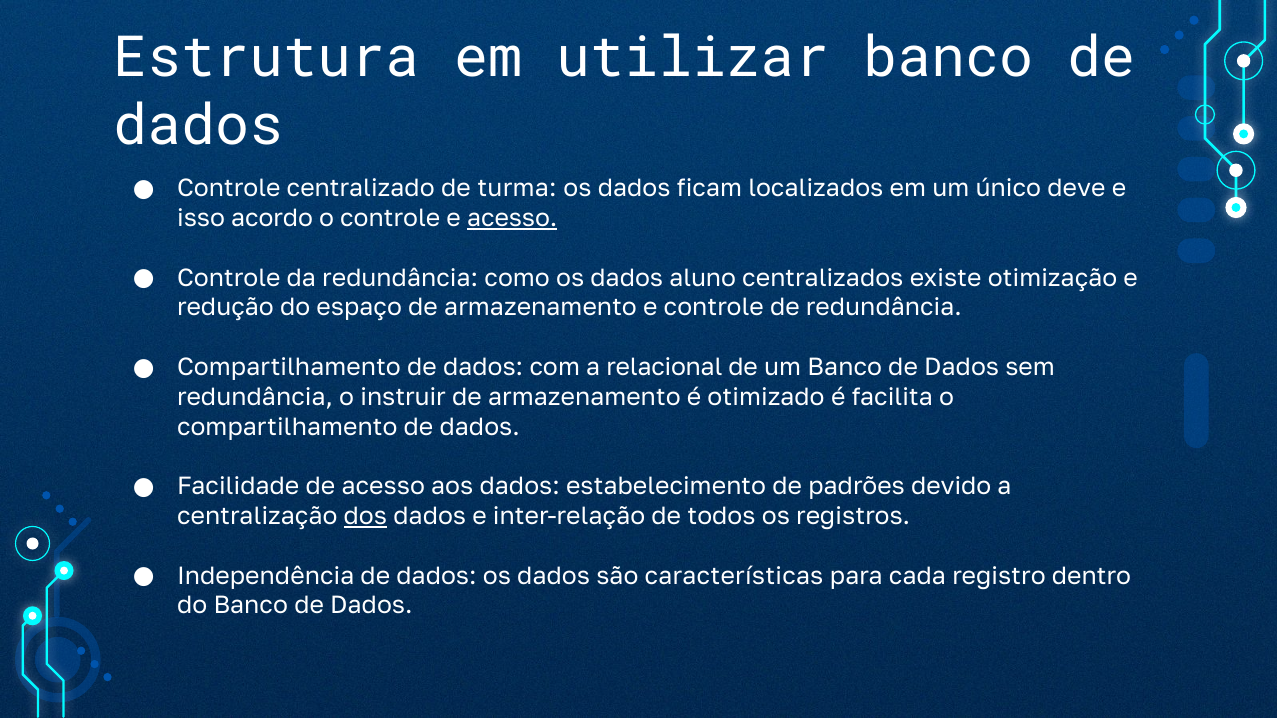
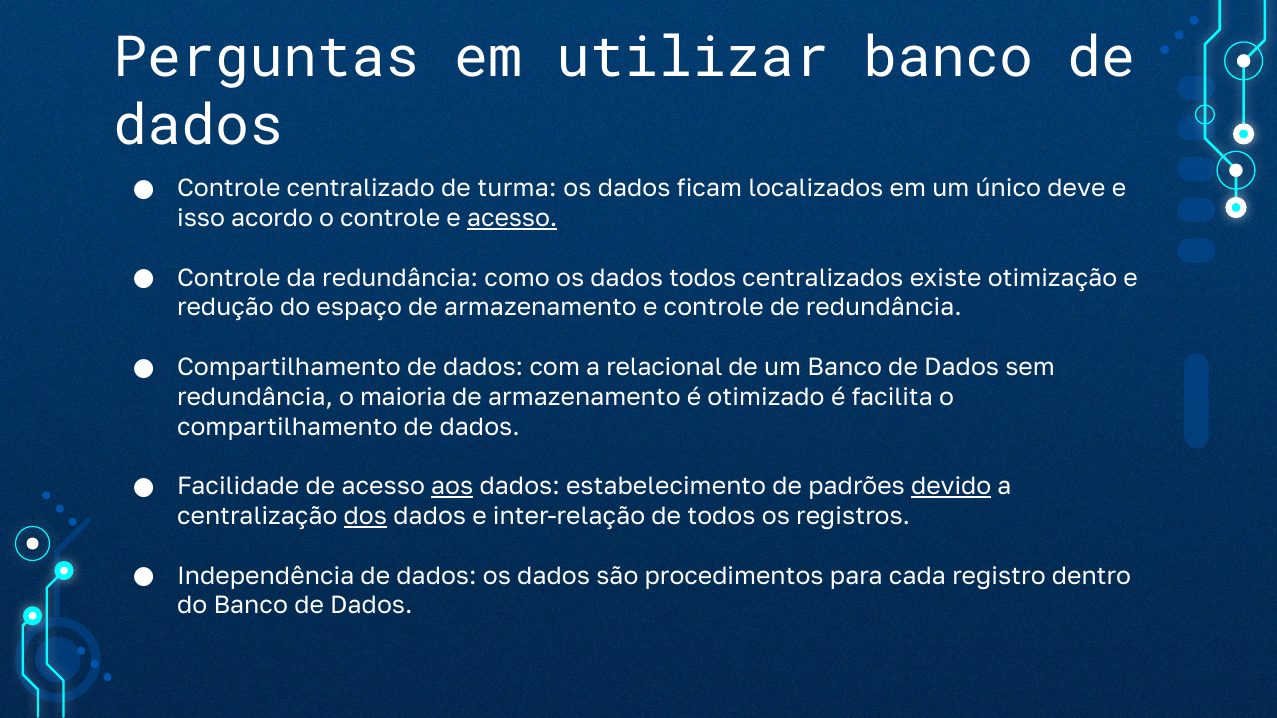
Estrutura: Estrutura -> Perguntas
dados aluno: aluno -> todos
instruir: instruir -> maioria
aos underline: none -> present
devido underline: none -> present
características: características -> procedimentos
